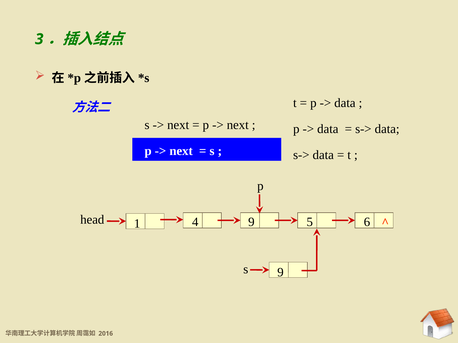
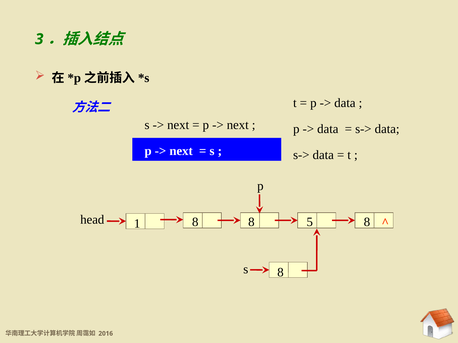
head 9: 9 -> 8
5 6: 6 -> 8
1 4: 4 -> 8
s 9: 9 -> 8
